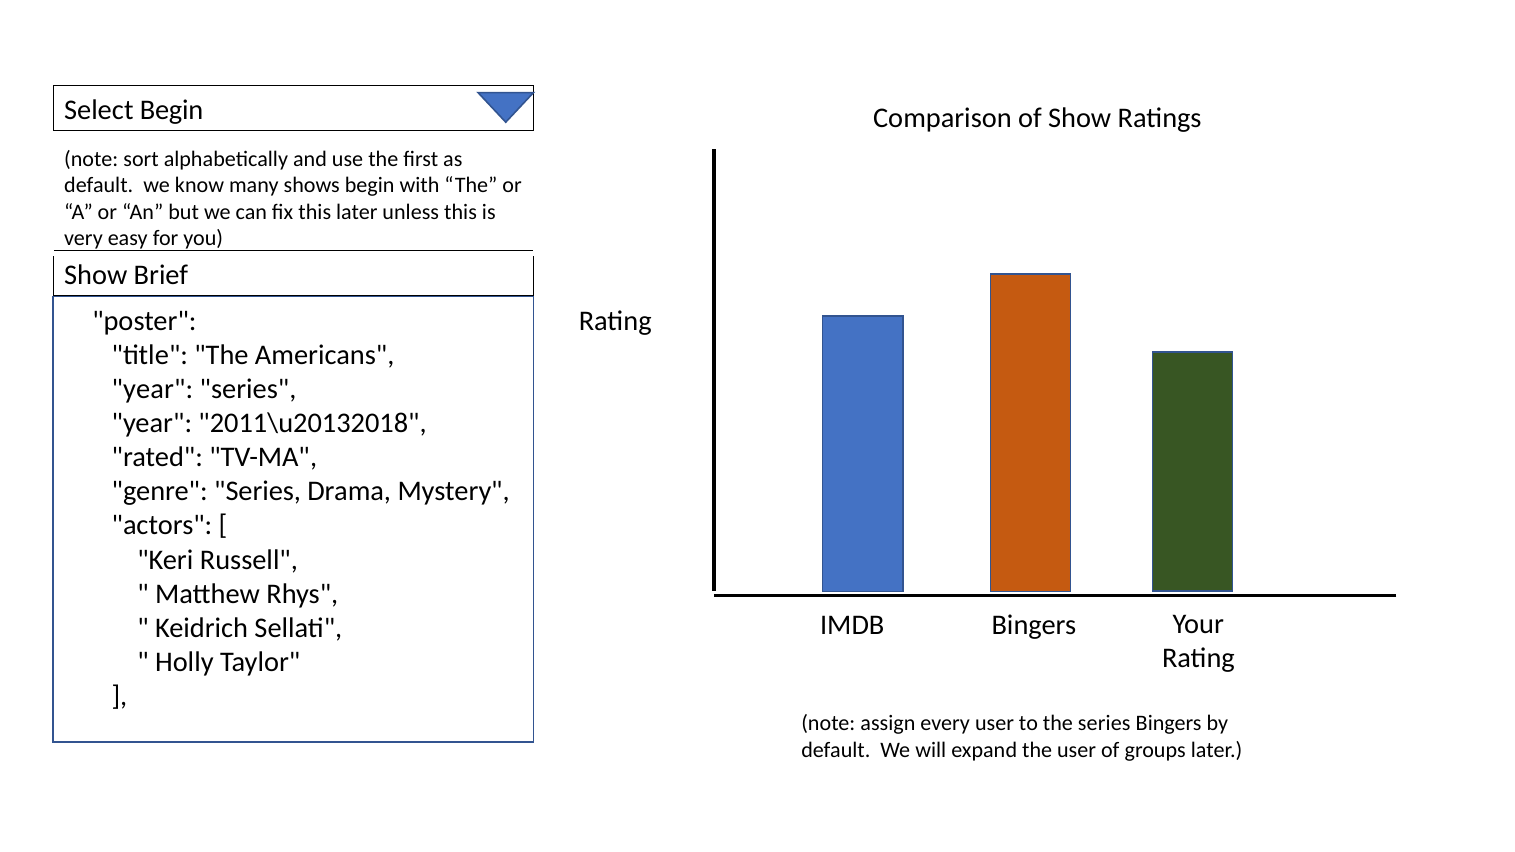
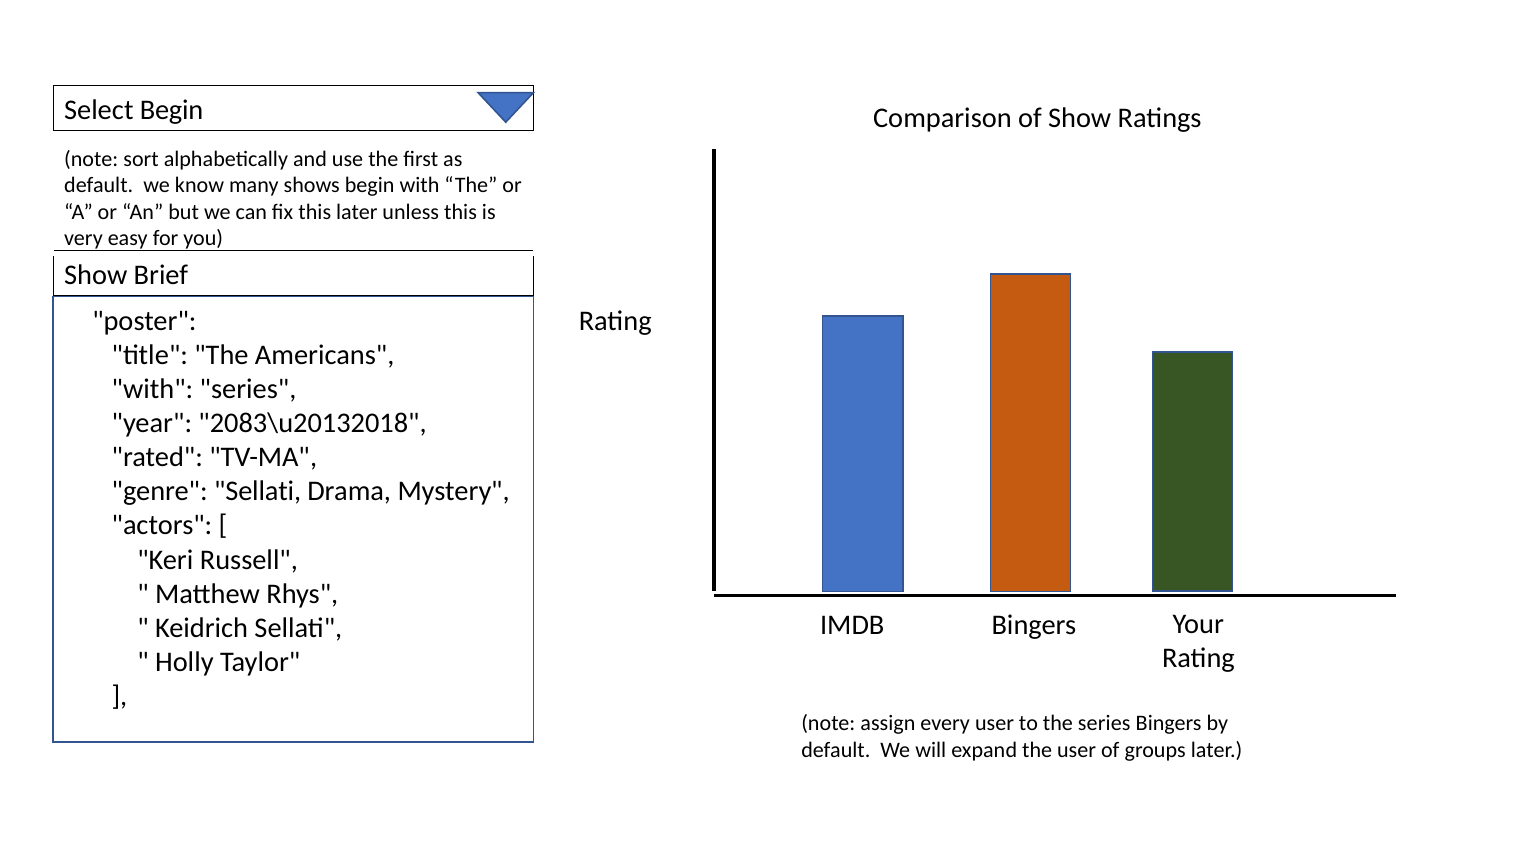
year at (152, 389): year -> with
2011\u20132018: 2011\u20132018 -> 2083\u20132018
genre Series: Series -> Sellati
